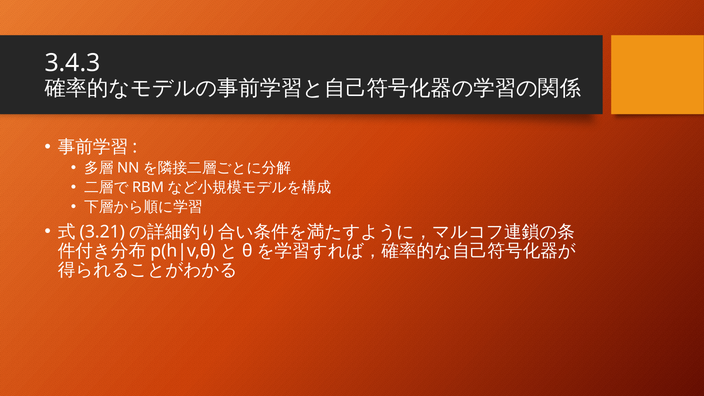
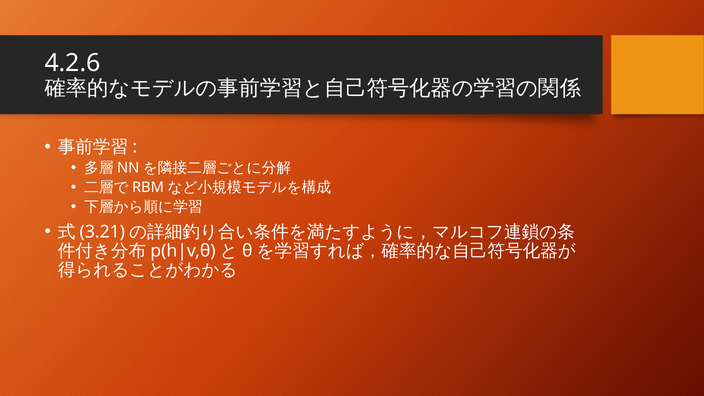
3.4.3: 3.4.3 -> 4.2.6
